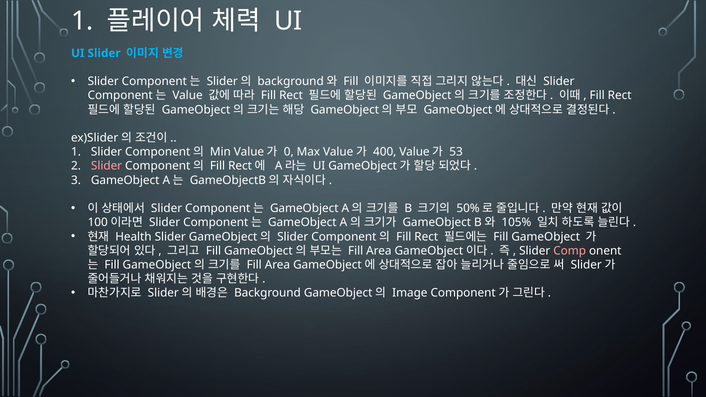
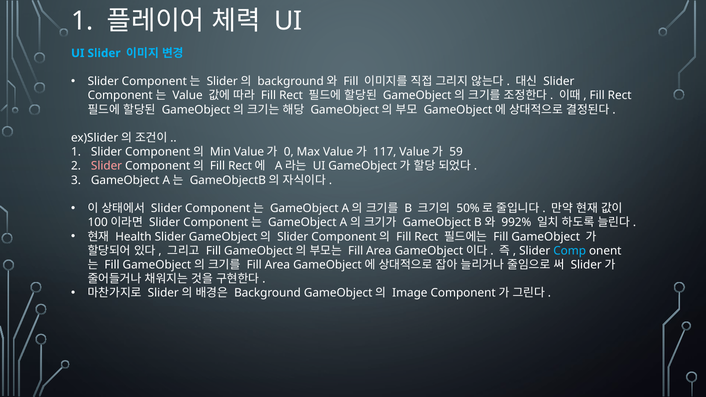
400: 400 -> 117
53: 53 -> 59
105%: 105% -> 992%
Comp colour: pink -> light blue
